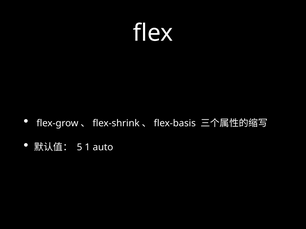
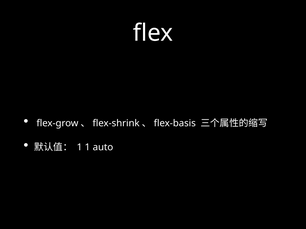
5 at (80, 148): 5 -> 1
